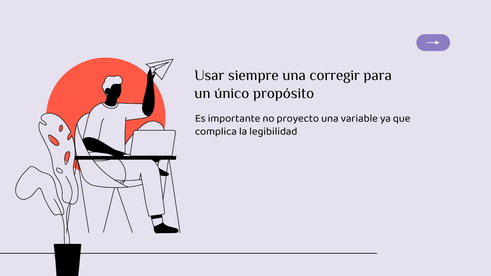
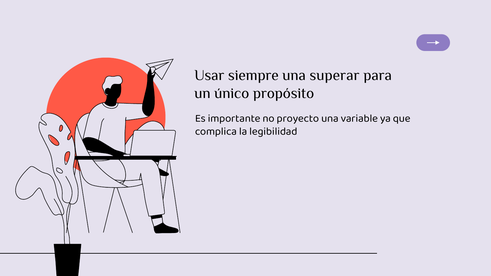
corregir: corregir -> superar
